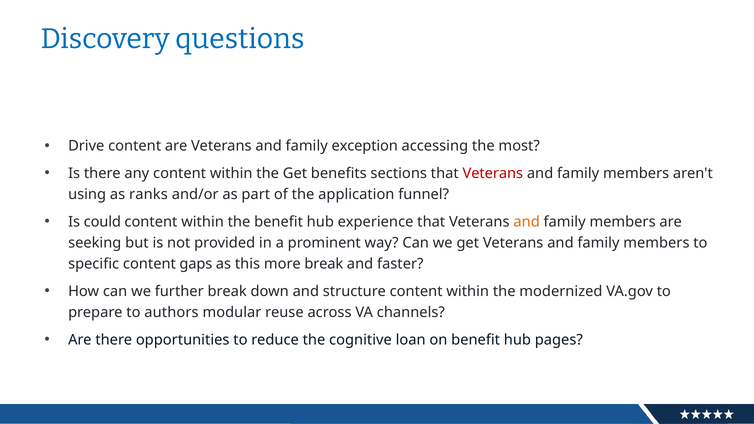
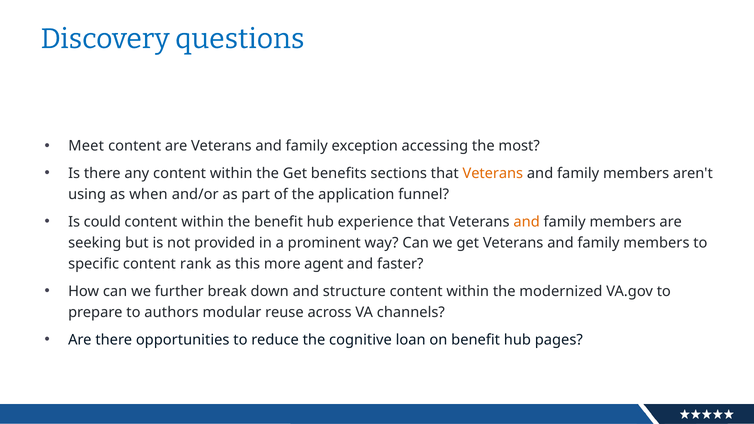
Drive: Drive -> Meet
Veterans at (493, 173) colour: red -> orange
ranks: ranks -> when
gaps: gaps -> rank
more break: break -> agent
